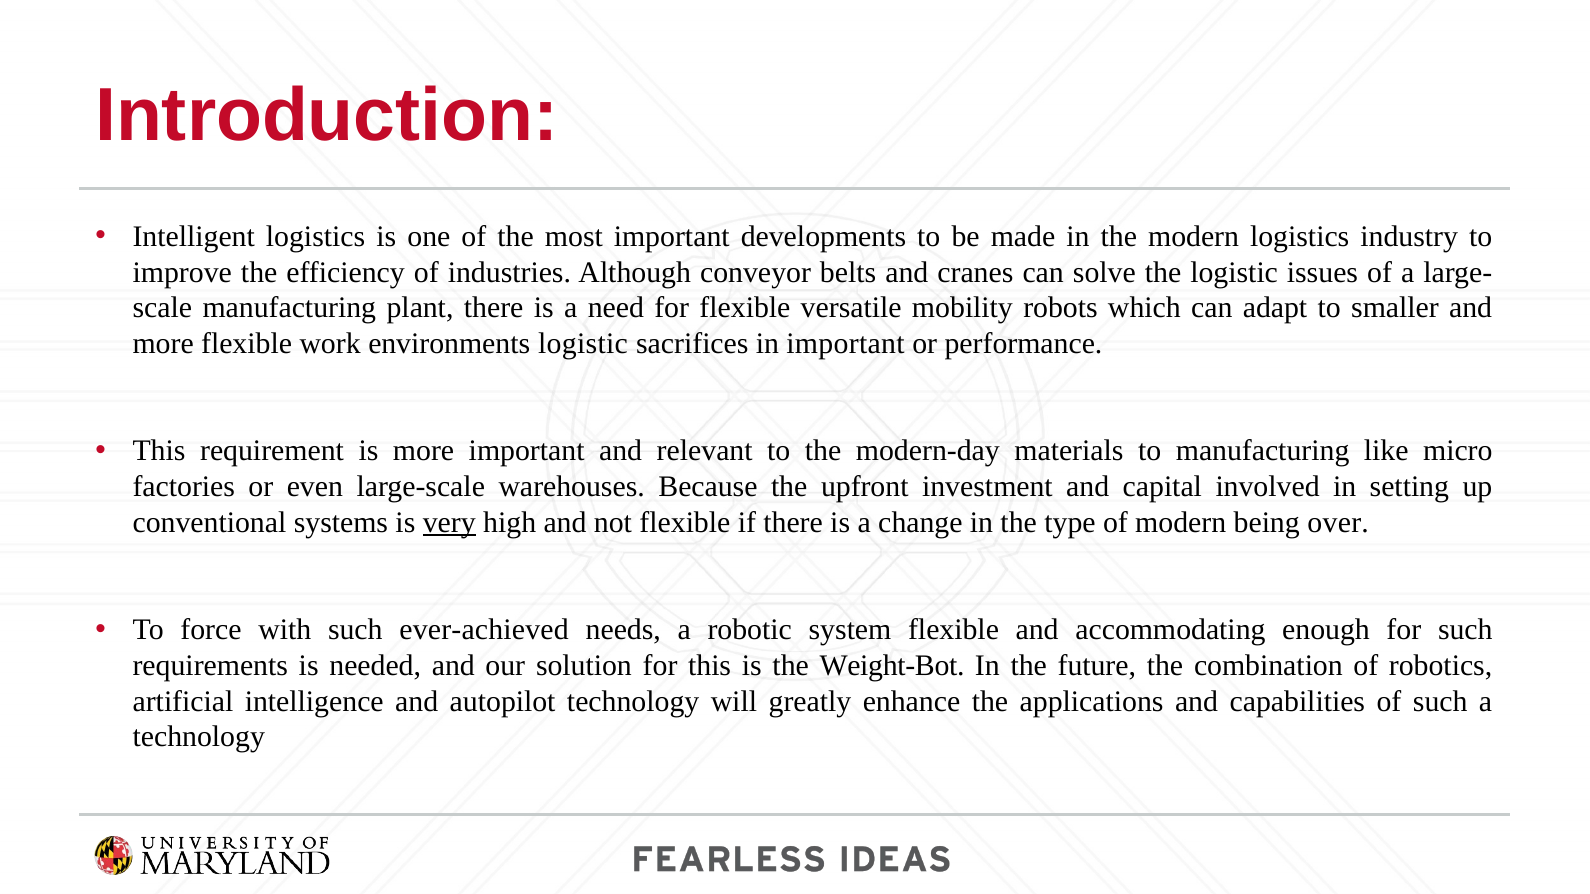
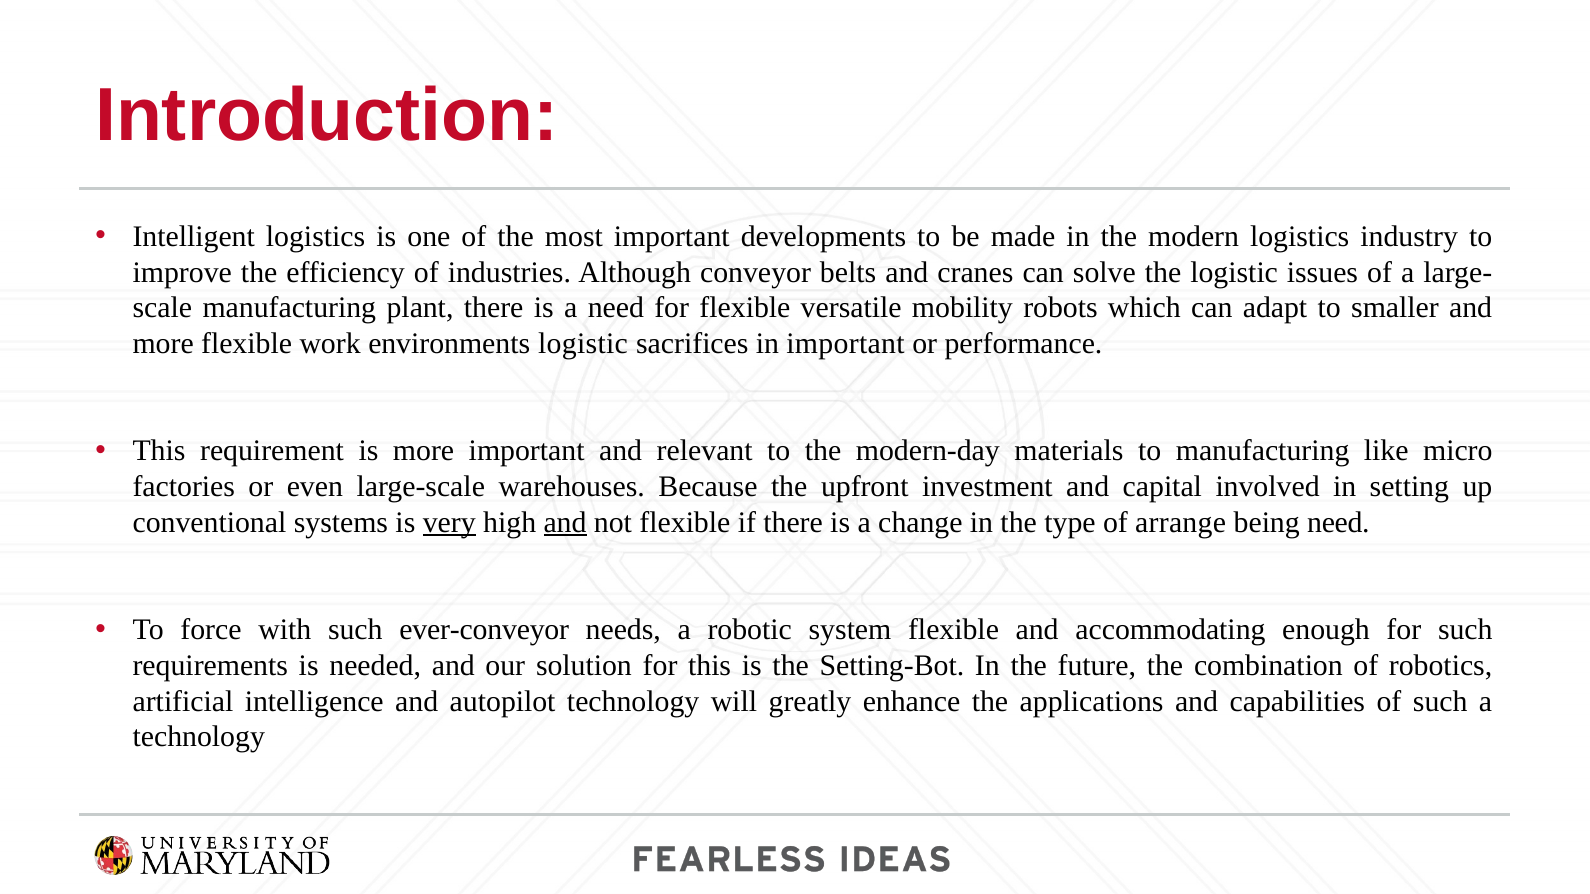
and at (565, 523) underline: none -> present
of modern: modern -> arrange
being over: over -> need
ever-achieved: ever-achieved -> ever-conveyor
Weight-Bot: Weight-Bot -> Setting-Bot
